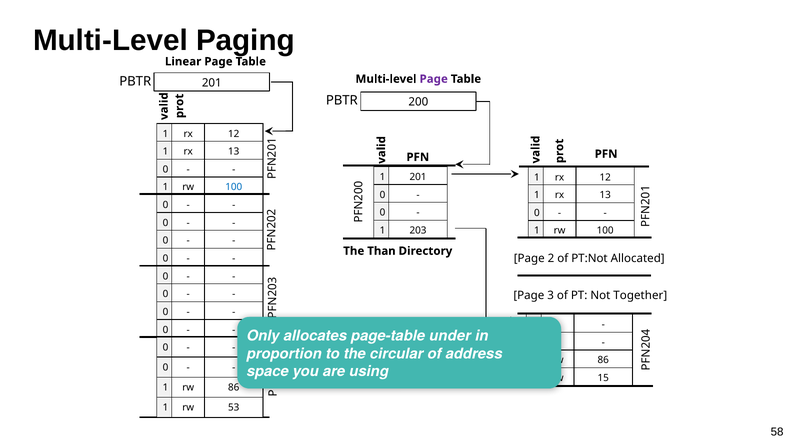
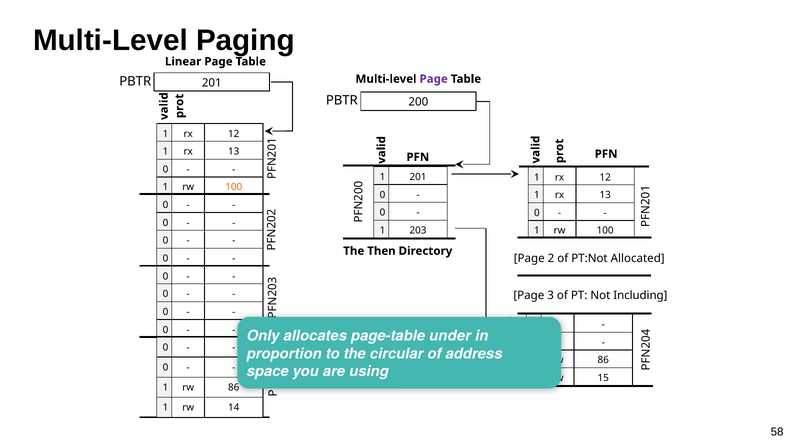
100 at (234, 187) colour: blue -> orange
Than: Than -> Then
Together: Together -> Including
53: 53 -> 14
